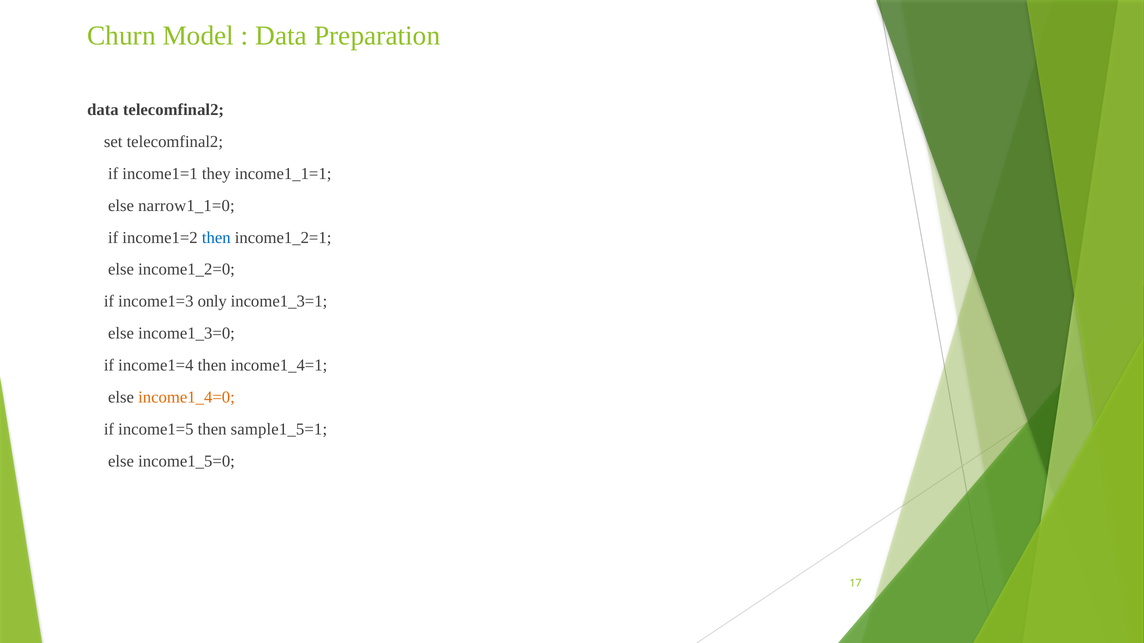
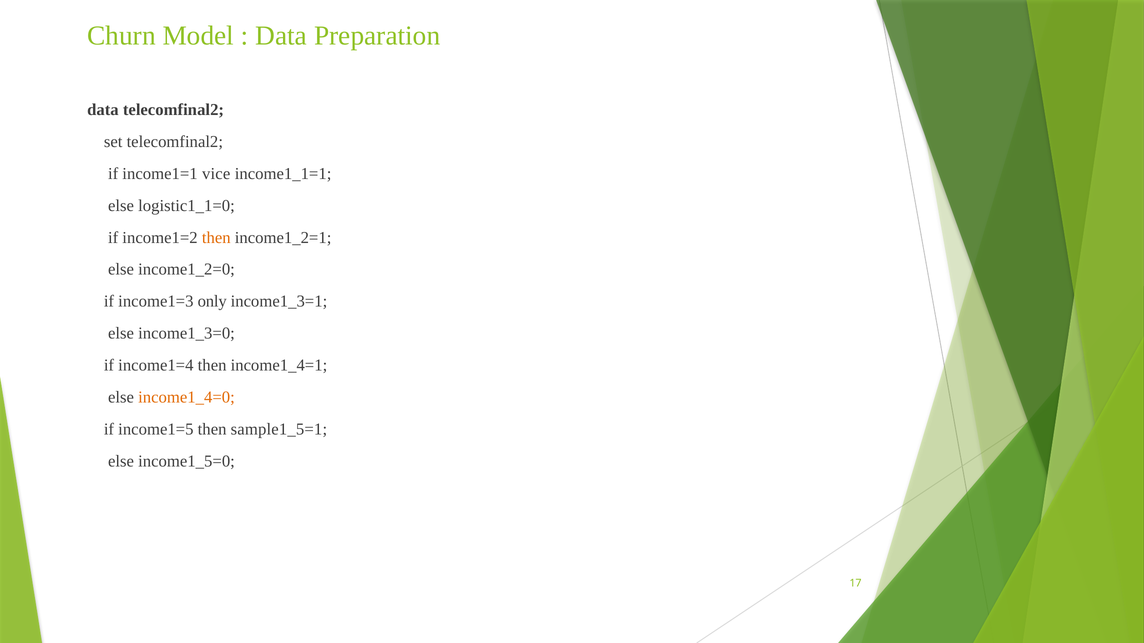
they: they -> vice
narrow1_1=0: narrow1_1=0 -> logistic1_1=0
then at (216, 238) colour: blue -> orange
